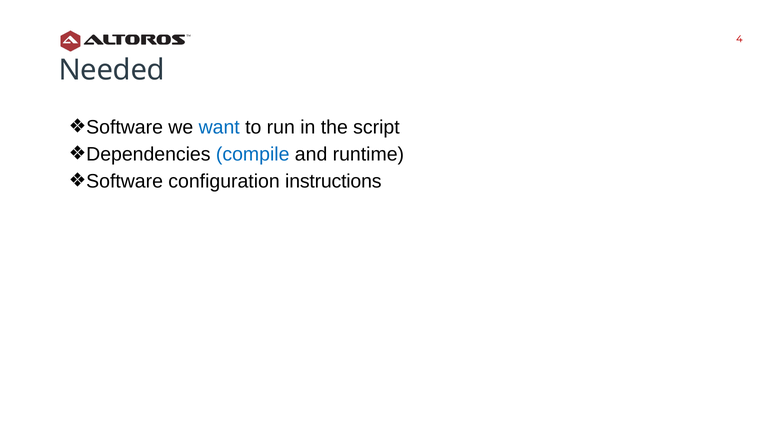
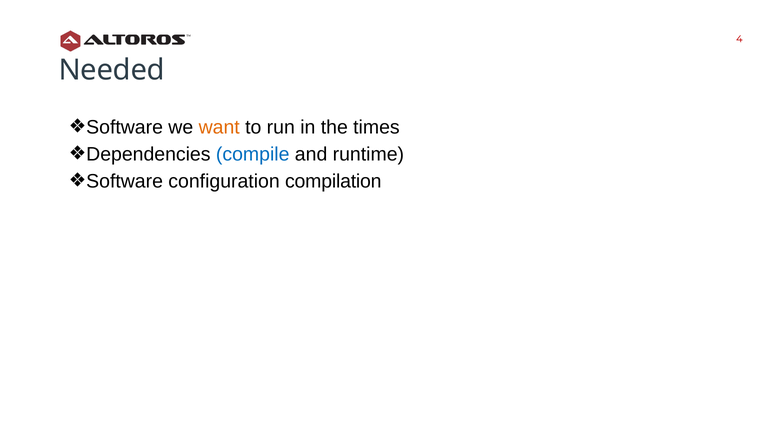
want colour: blue -> orange
script: script -> times
instructions: instructions -> compilation
